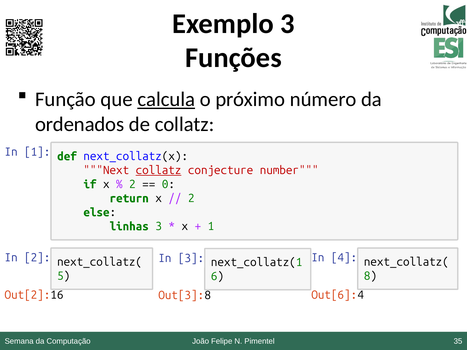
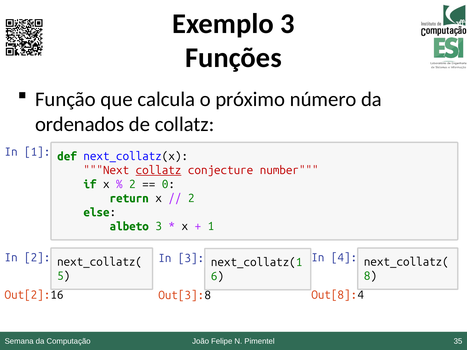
calcula underline: present -> none
linhas: linhas -> albeto
Out[6: Out[6 -> Out[8
